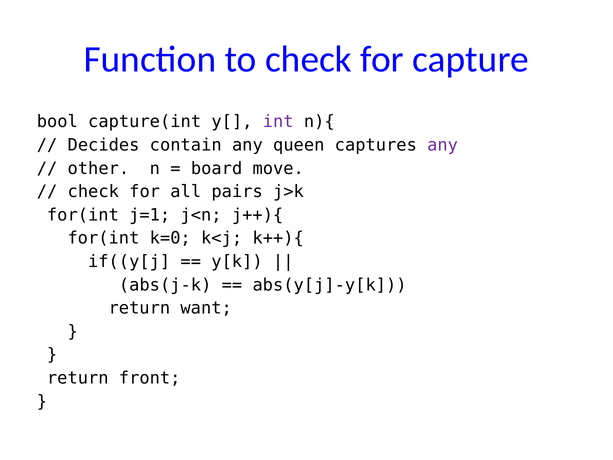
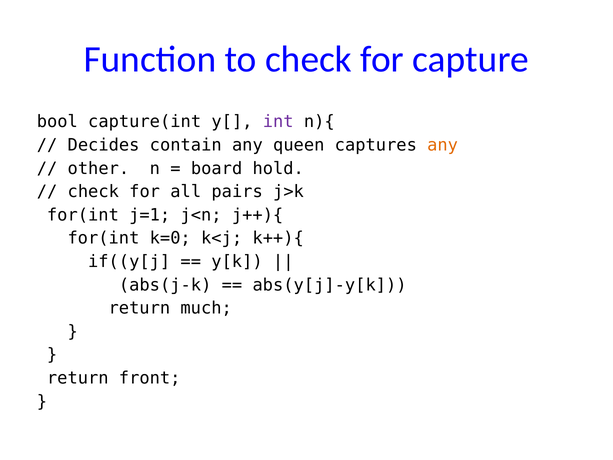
any at (443, 145) colour: purple -> orange
move: move -> hold
want: want -> much
